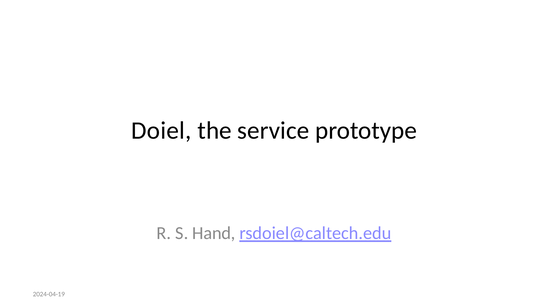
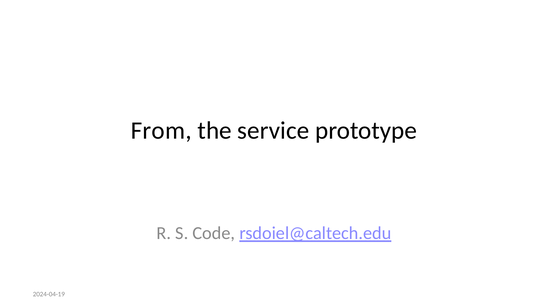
Doiel: Doiel -> From
Hand: Hand -> Code
